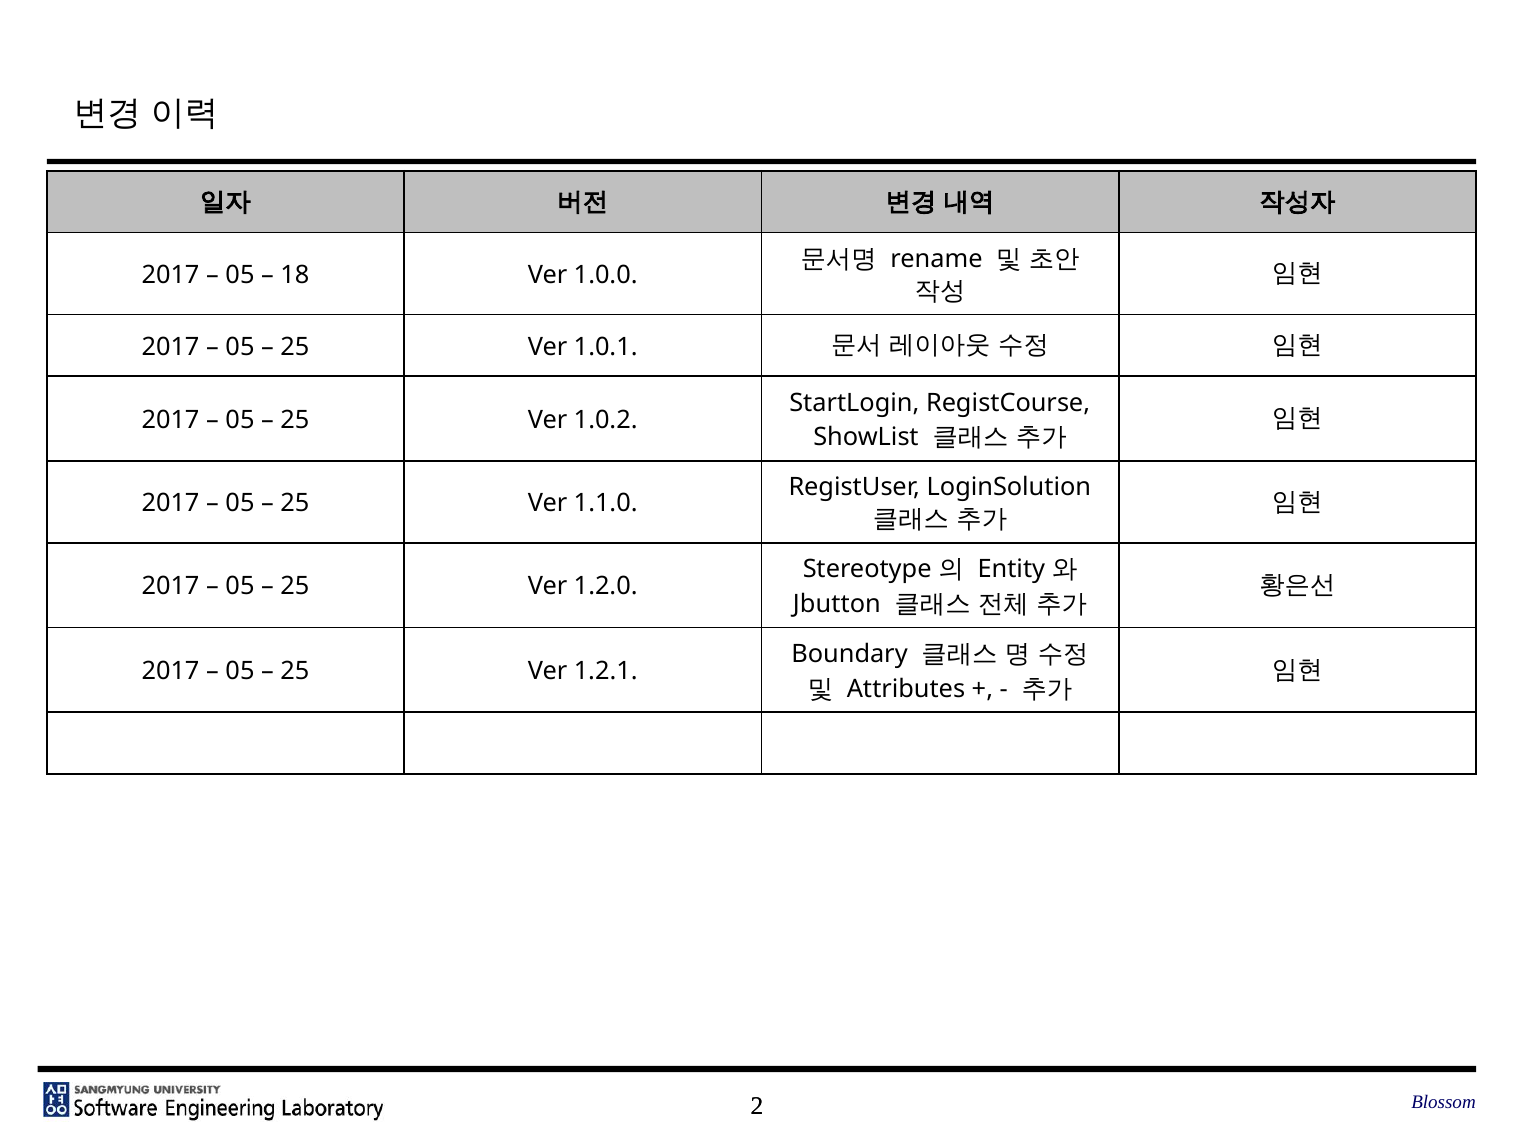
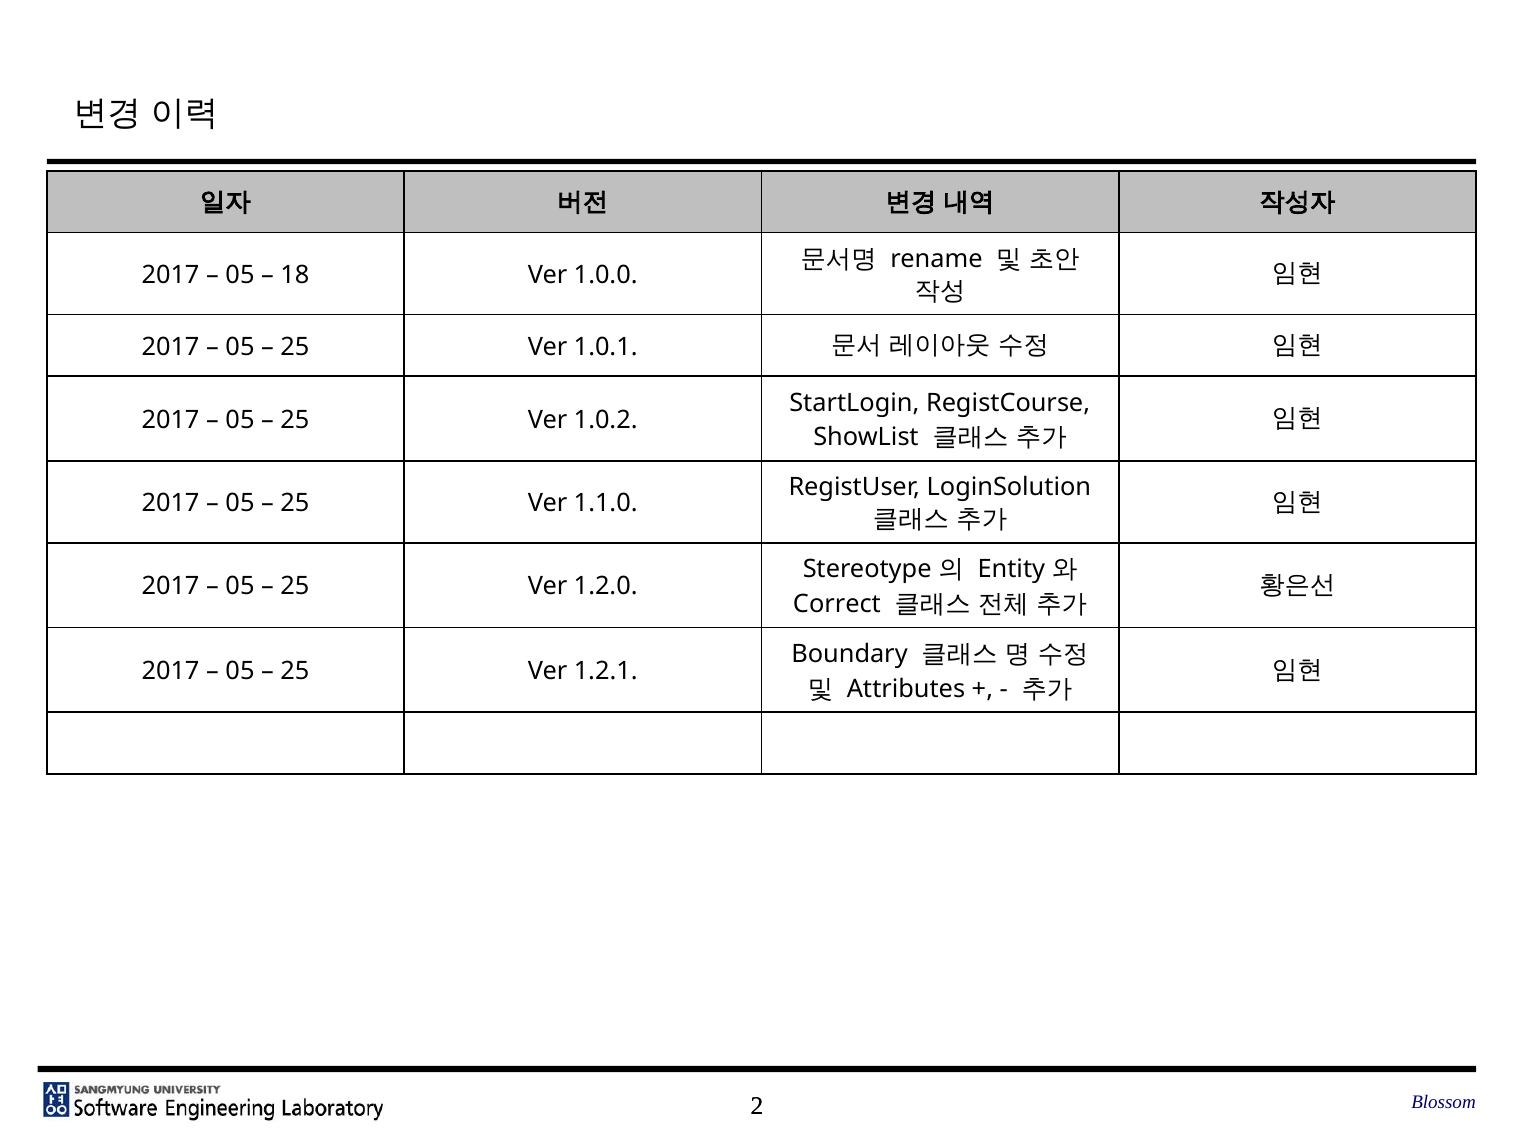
Jbutton: Jbutton -> Correct
